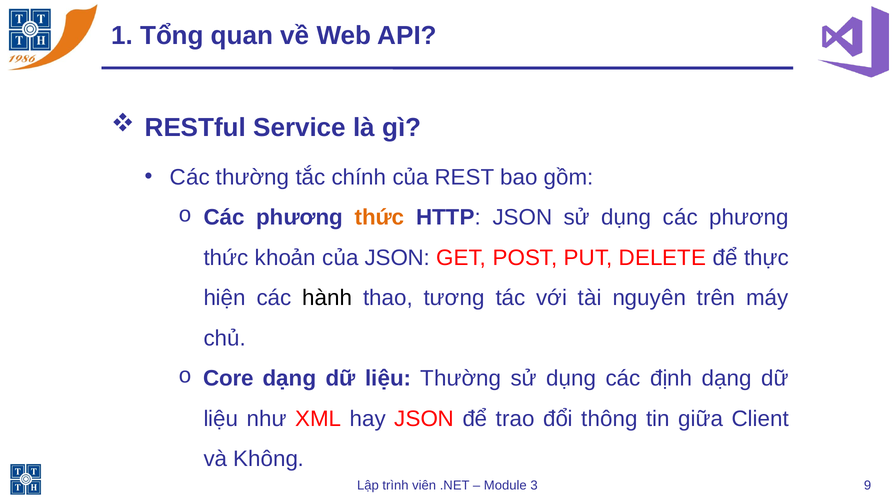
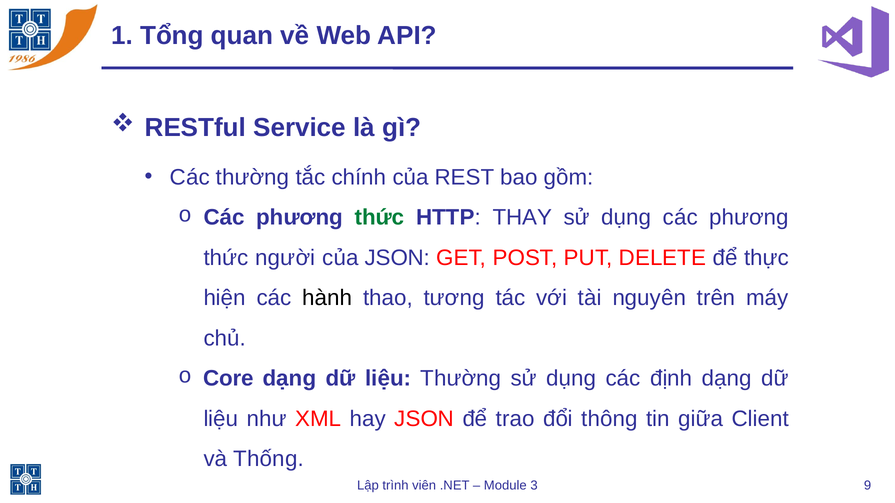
thức at (380, 218) colour: orange -> green
HTTP JSON: JSON -> THAY
khoản: khoản -> người
Không: Không -> Thống
